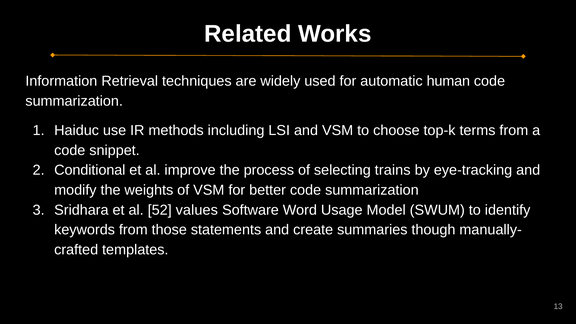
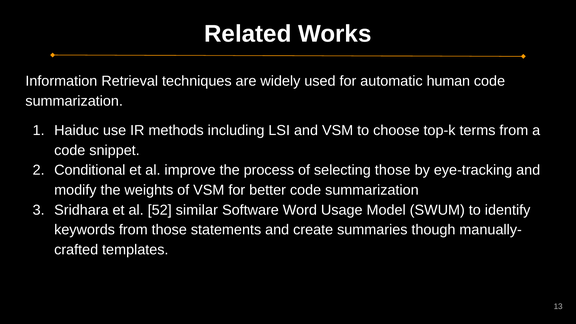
selecting trains: trains -> those
values: values -> similar
